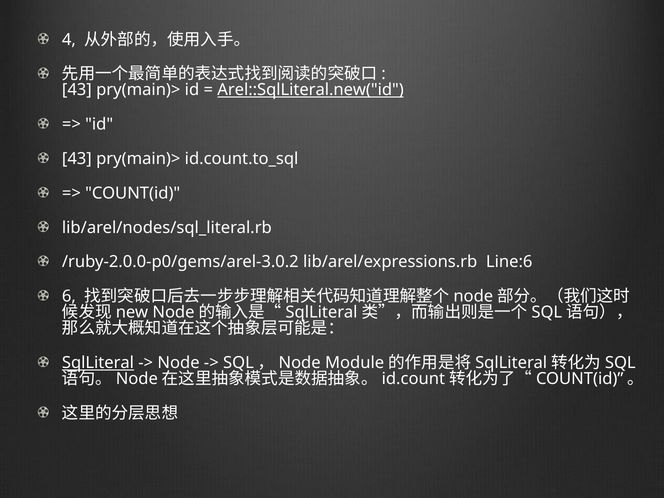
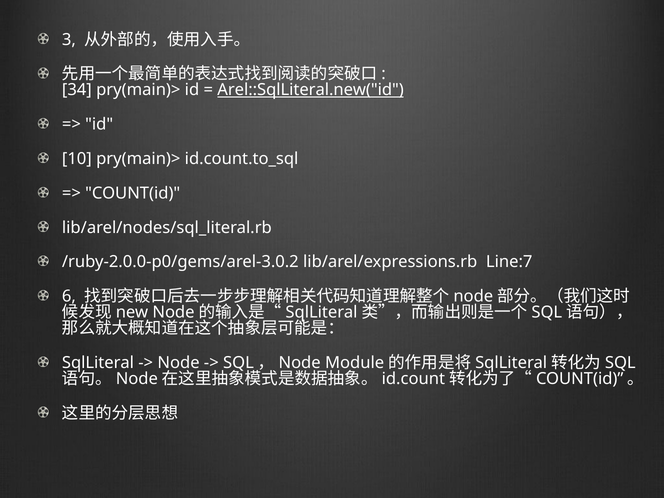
4: 4 -> 3
43 at (77, 90): 43 -> 34
43 at (77, 159): 43 -> 10
Line:6: Line:6 -> Line:7
SqlLiteral underline: present -> none
